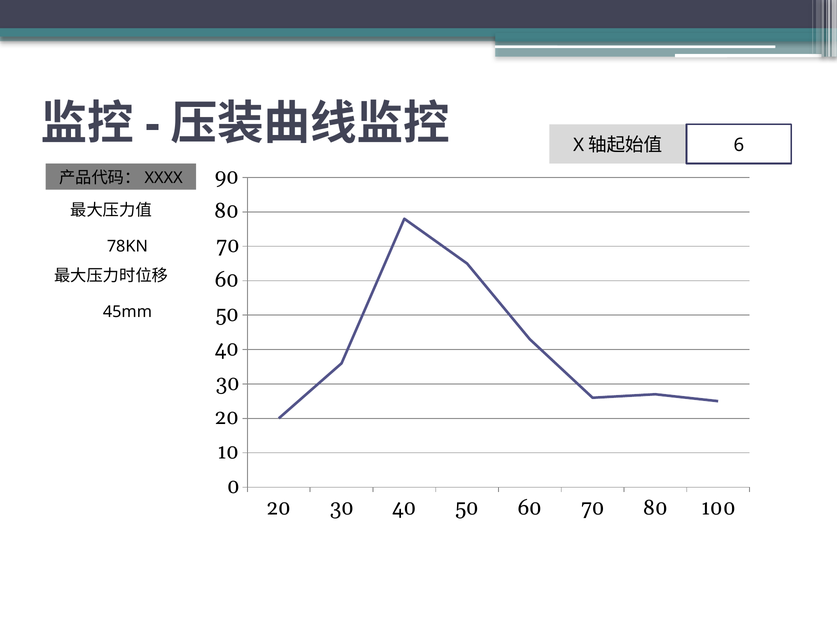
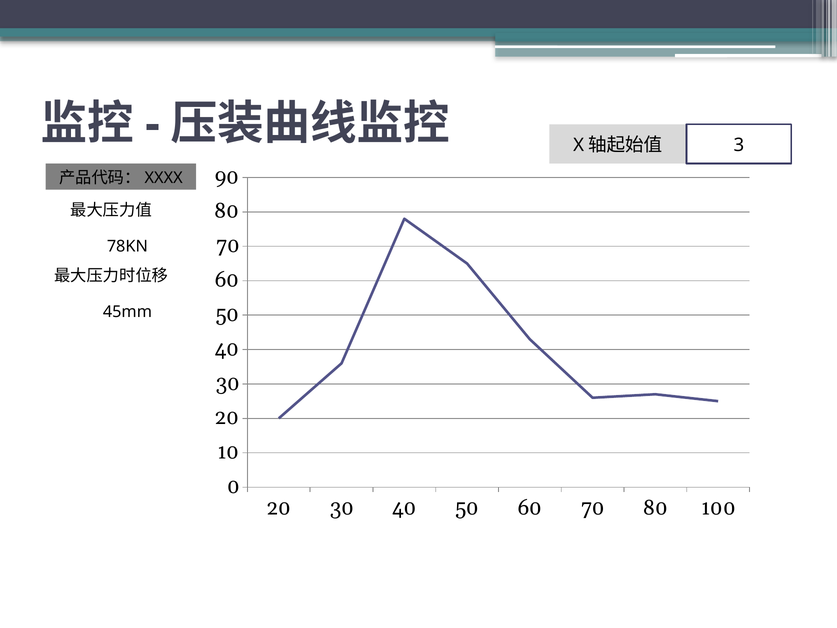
6: 6 -> 3
